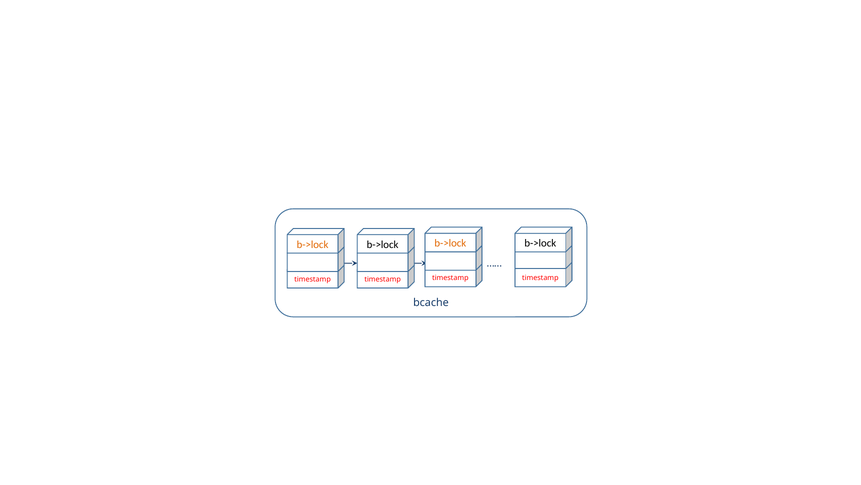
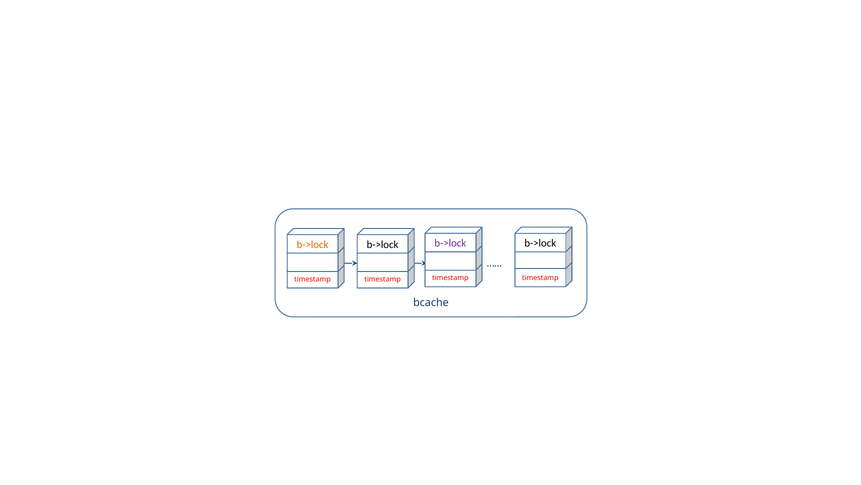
b->lock at (450, 243) colour: orange -> purple
